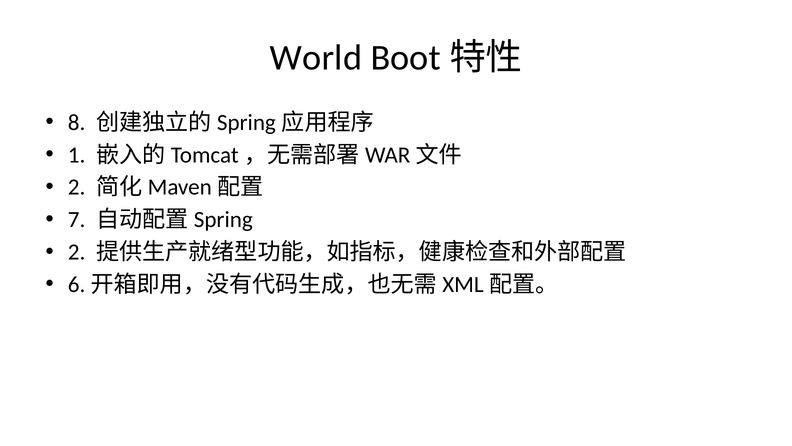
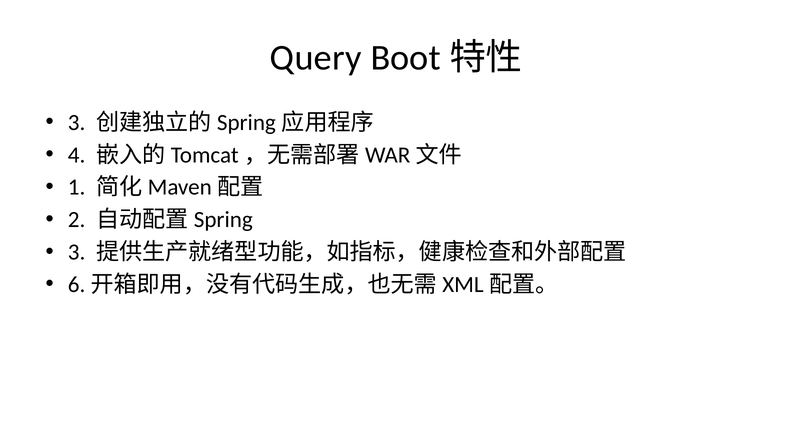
World: World -> Query
8 at (77, 122): 8 -> 3
1: 1 -> 4
2 at (77, 187): 2 -> 1
7: 7 -> 2
2 at (77, 252): 2 -> 3
